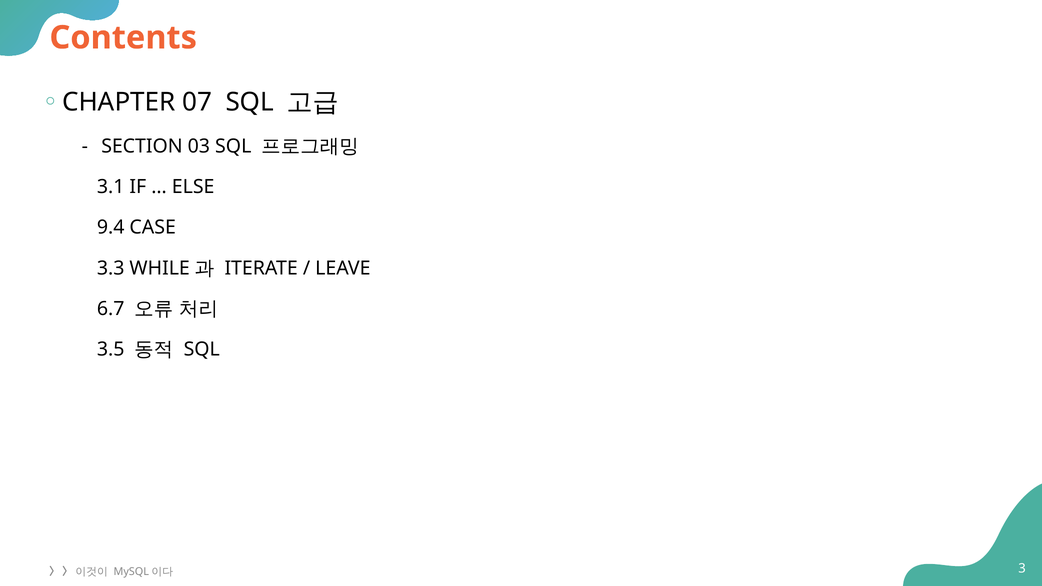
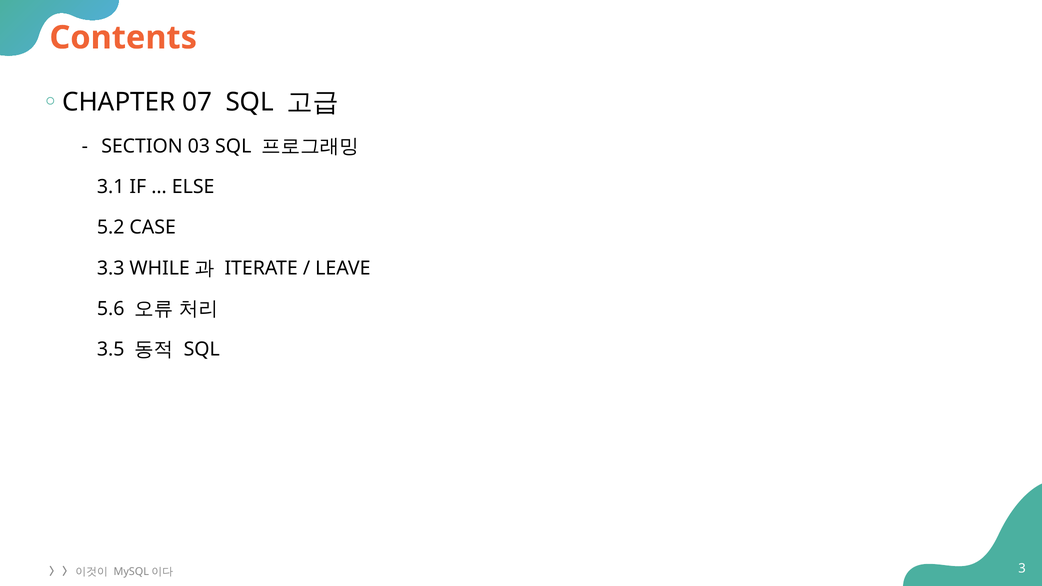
9.4: 9.4 -> 5.2
6.7: 6.7 -> 5.6
